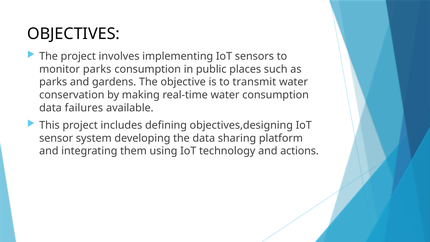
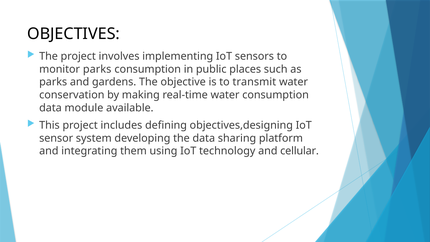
failures: failures -> module
actions: actions -> cellular
